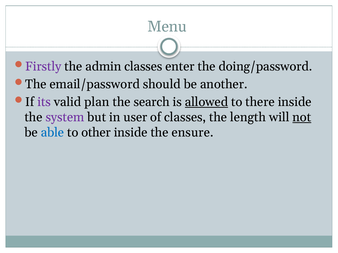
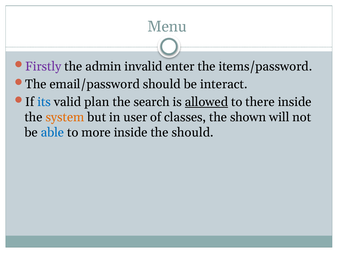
admin classes: classes -> invalid
doing/password: doing/password -> items/password
another: another -> interact
its colour: purple -> blue
system colour: purple -> orange
length: length -> shown
not underline: present -> none
other: other -> more
the ensure: ensure -> should
